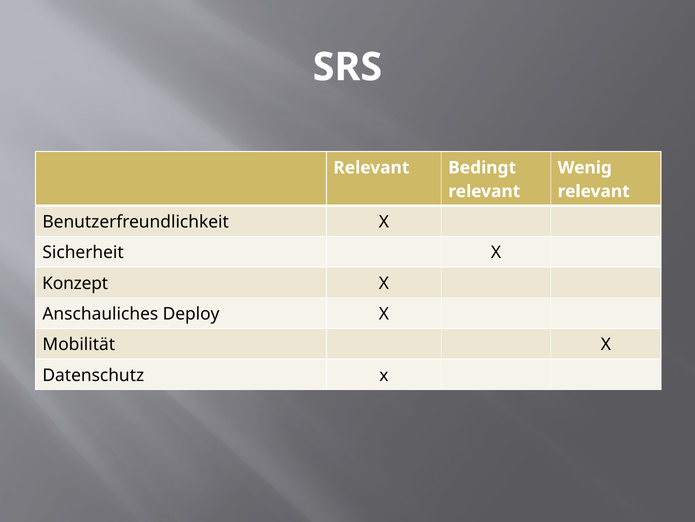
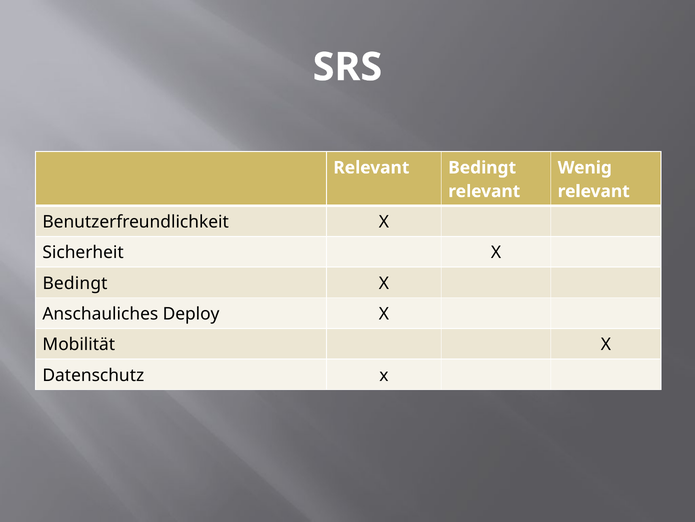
Konzept at (75, 283): Konzept -> Bedingt
